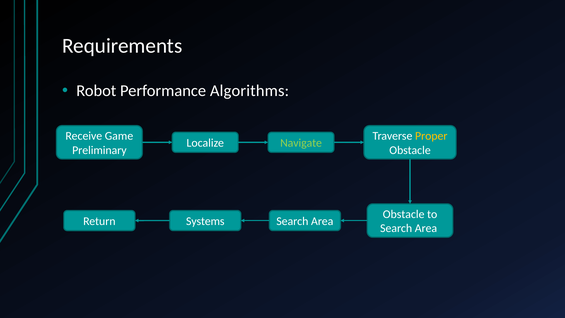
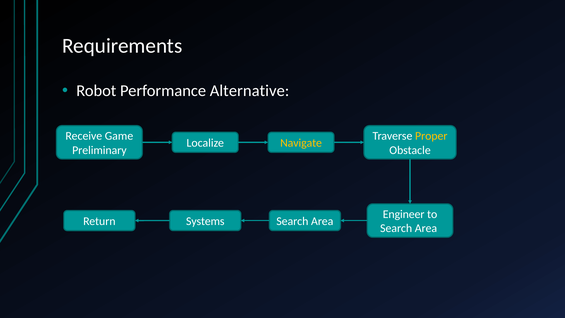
Algorithms: Algorithms -> Alternative
Navigate colour: light green -> yellow
Obstacle at (404, 214): Obstacle -> Engineer
